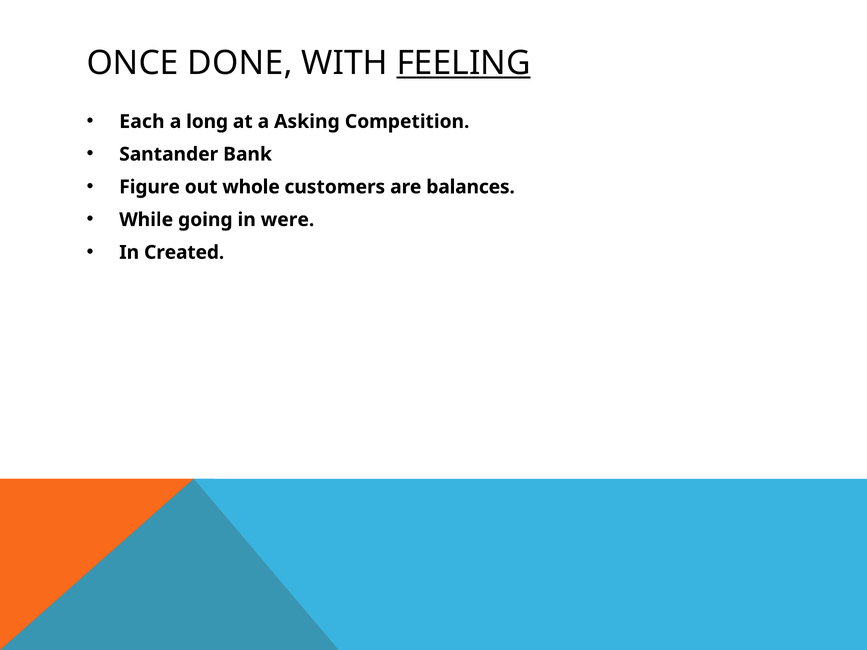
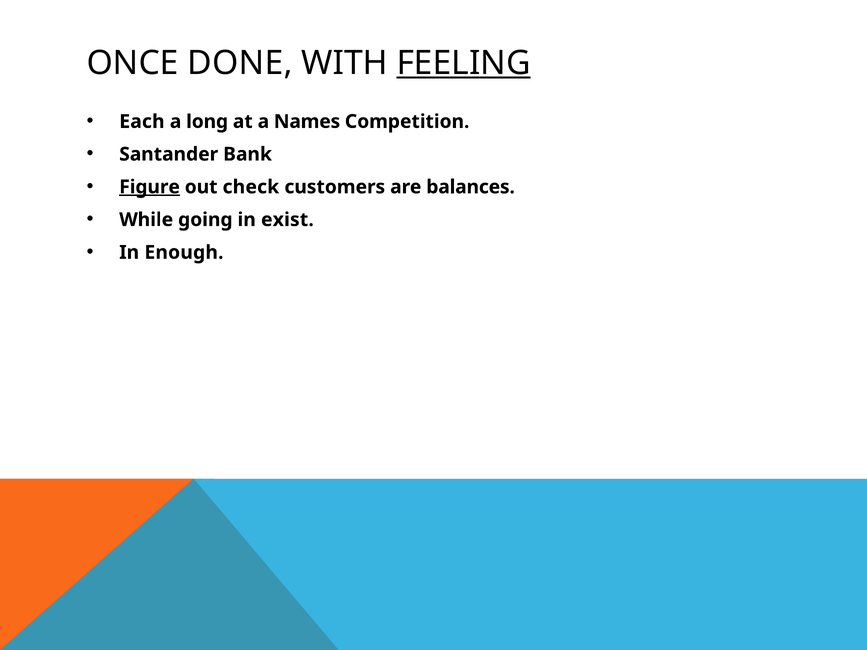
Asking: Asking -> Names
Figure underline: none -> present
whole: whole -> check
were: were -> exist
Created: Created -> Enough
